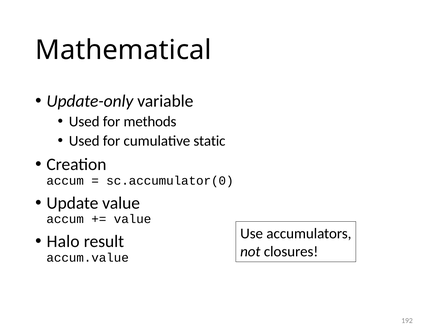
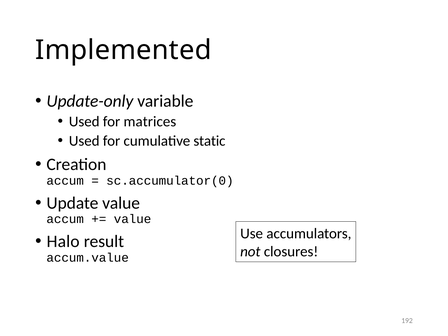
Mathematical: Mathematical -> Implemented
methods: methods -> matrices
